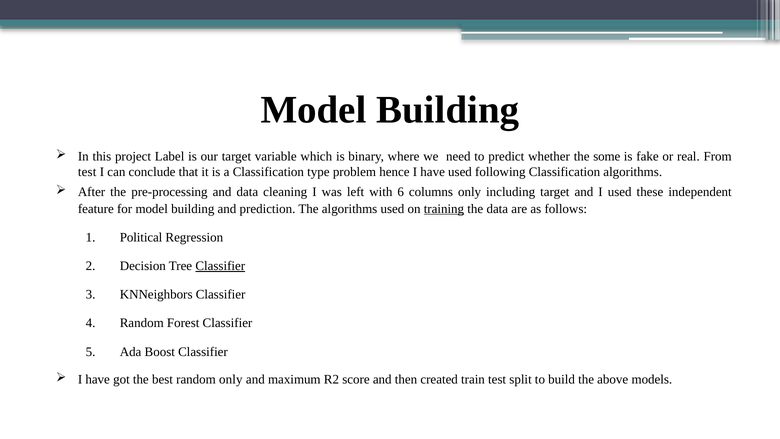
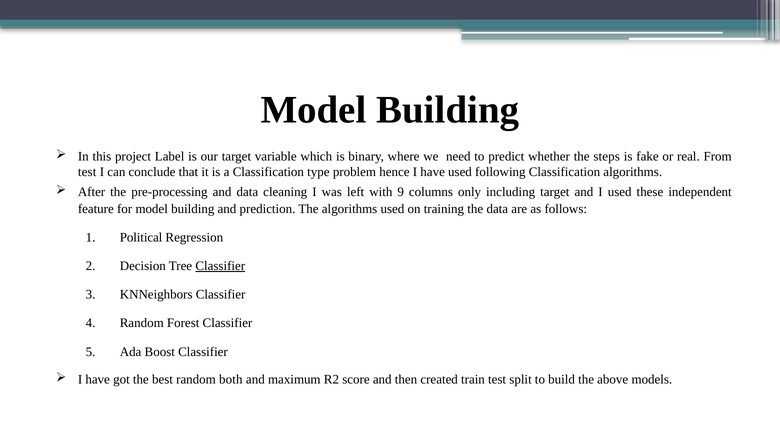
some: some -> steps
6: 6 -> 9
training underline: present -> none
random only: only -> both
